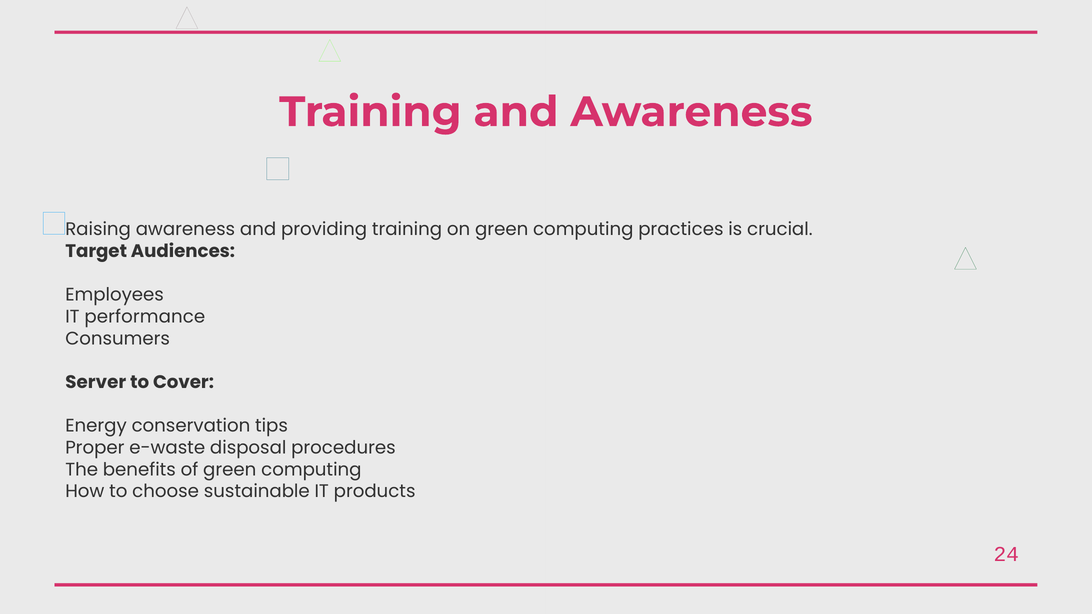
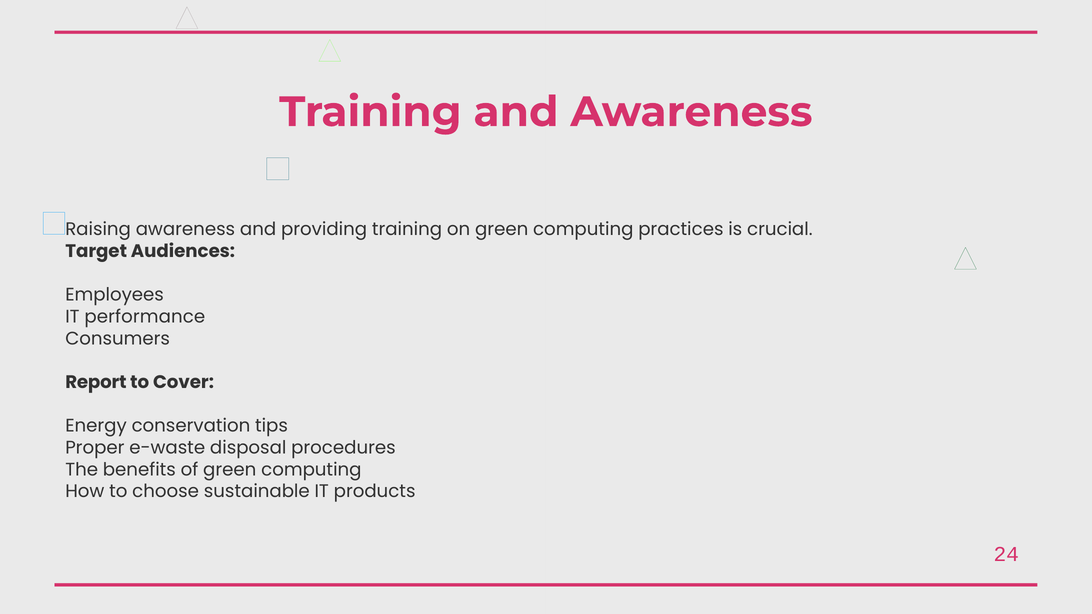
Server: Server -> Report
